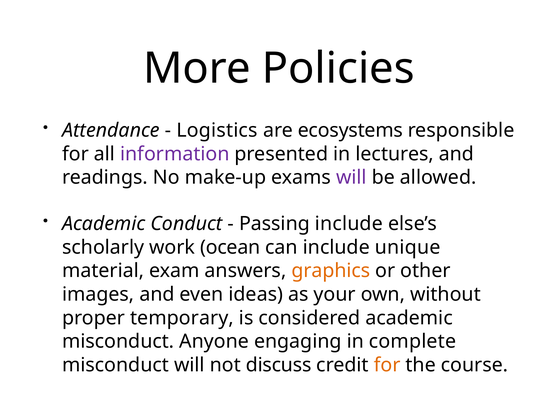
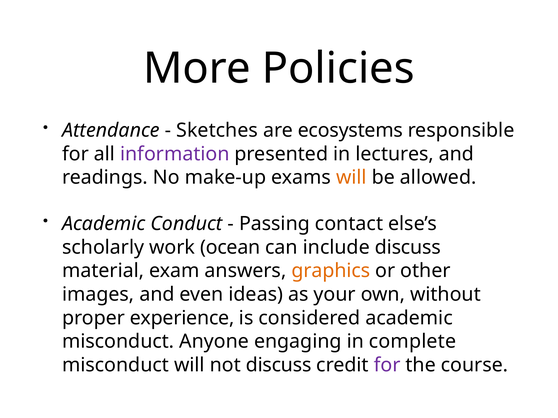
Logistics: Logistics -> Sketches
will at (351, 178) colour: purple -> orange
Passing include: include -> contact
include unique: unique -> discuss
temporary: temporary -> experience
for at (387, 365) colour: orange -> purple
